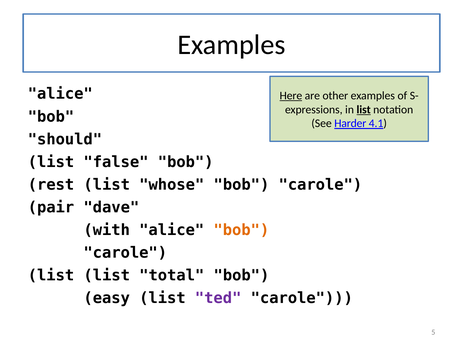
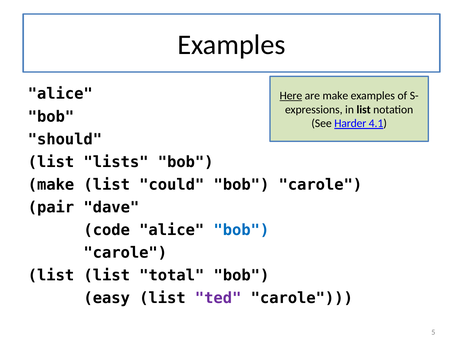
are other: other -> make
list at (364, 109) underline: present -> none
false: false -> lists
rest at (51, 184): rest -> make
whose: whose -> could
with: with -> code
bob at (241, 230) colour: orange -> blue
